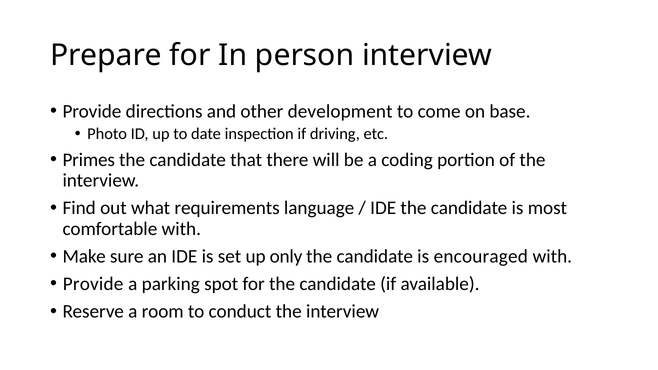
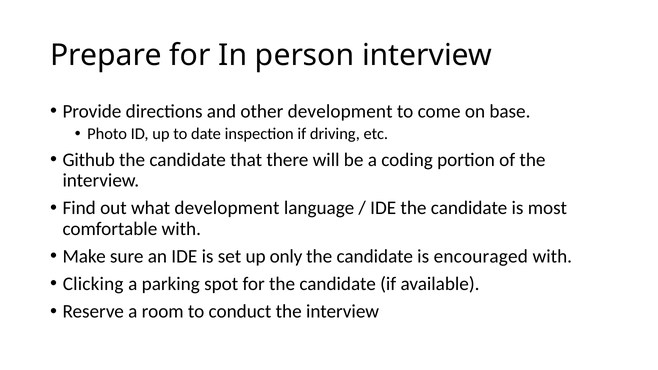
Primes: Primes -> Github
what requirements: requirements -> development
Provide at (93, 284): Provide -> Clicking
